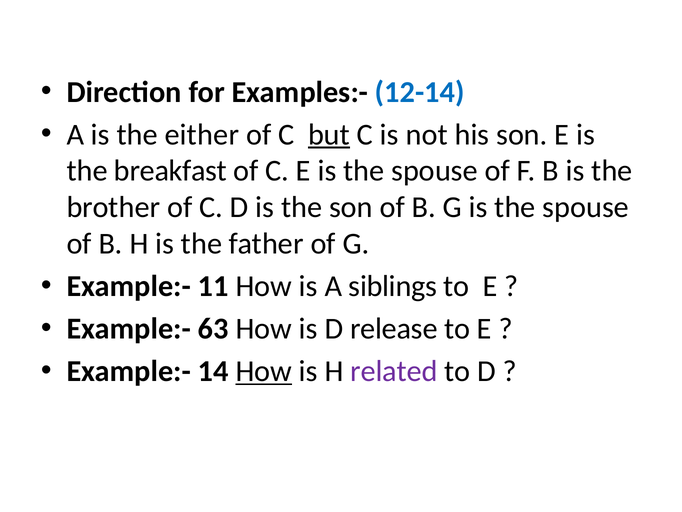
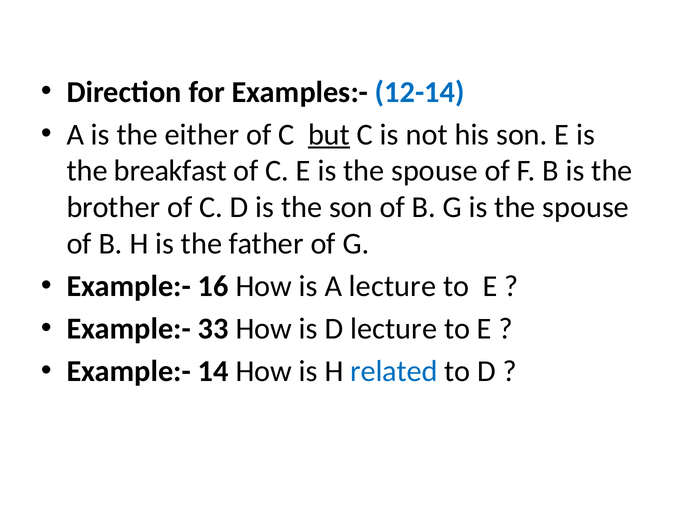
11: 11 -> 16
A siblings: siblings -> lecture
63: 63 -> 33
D release: release -> lecture
How at (264, 371) underline: present -> none
related colour: purple -> blue
